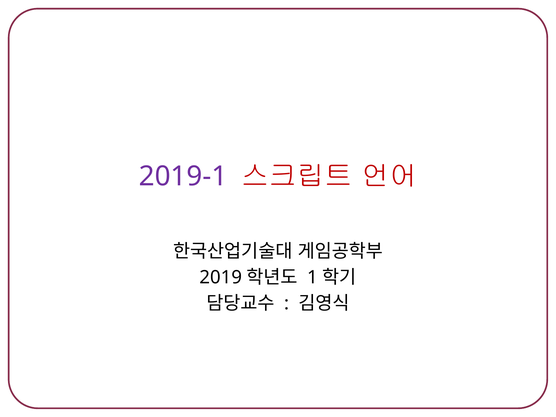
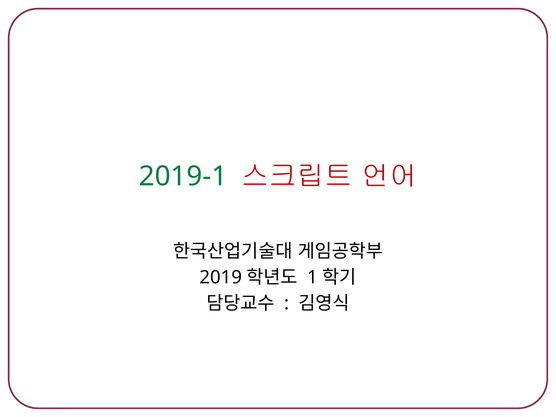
2019-1 colour: purple -> green
